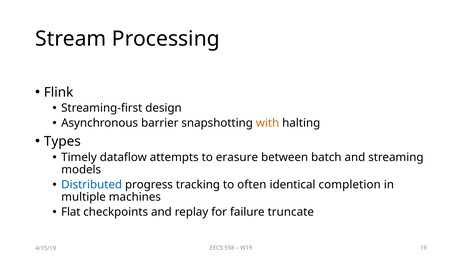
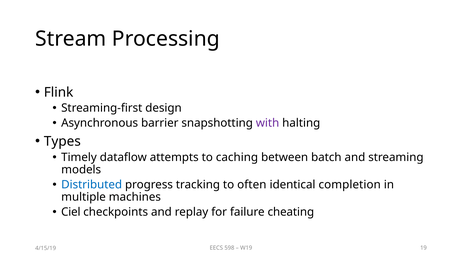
with colour: orange -> purple
erasure: erasure -> caching
Flat: Flat -> Ciel
truncate: truncate -> cheating
